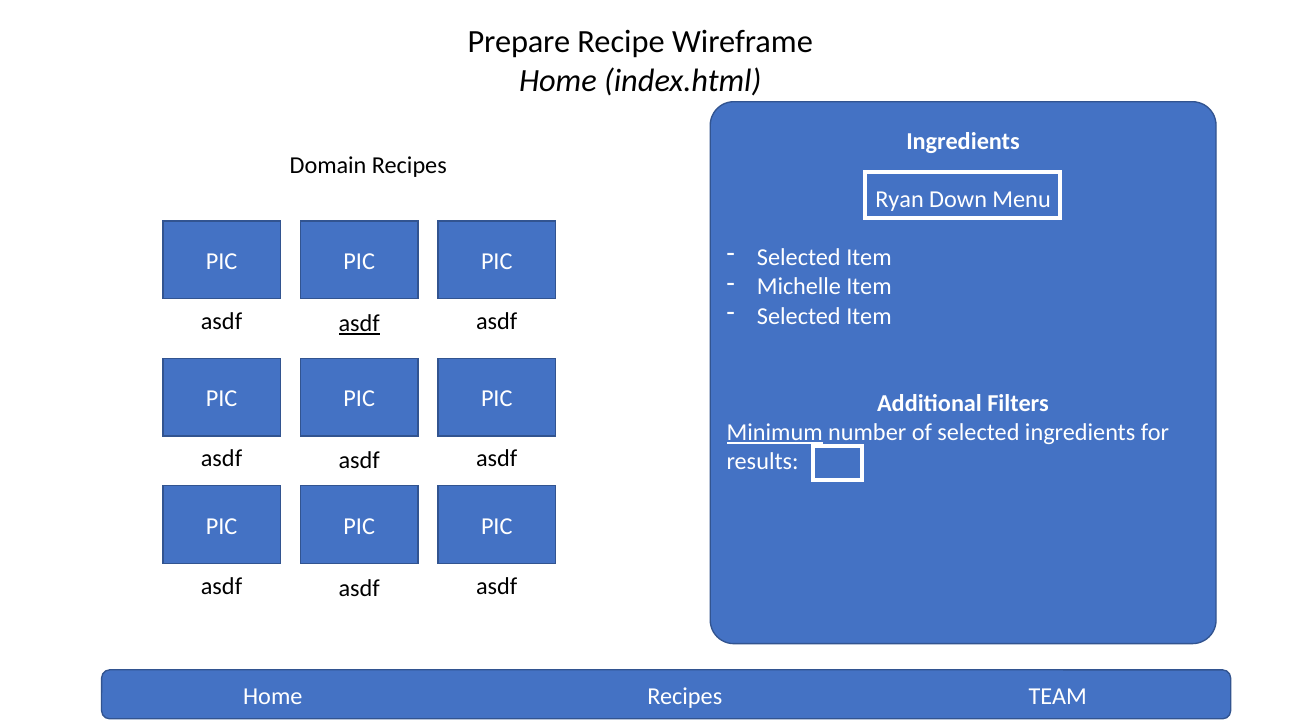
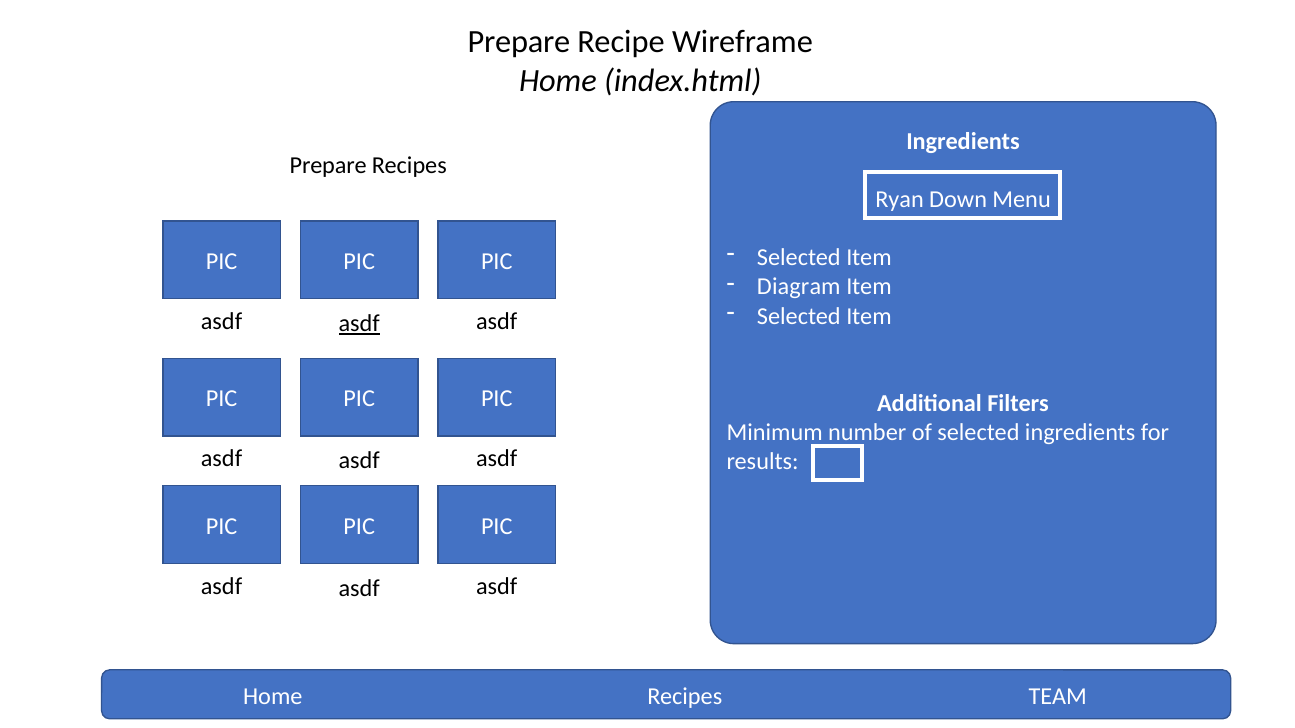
Domain at (328, 166): Domain -> Prepare
Michelle: Michelle -> Diagram
Minimum underline: present -> none
